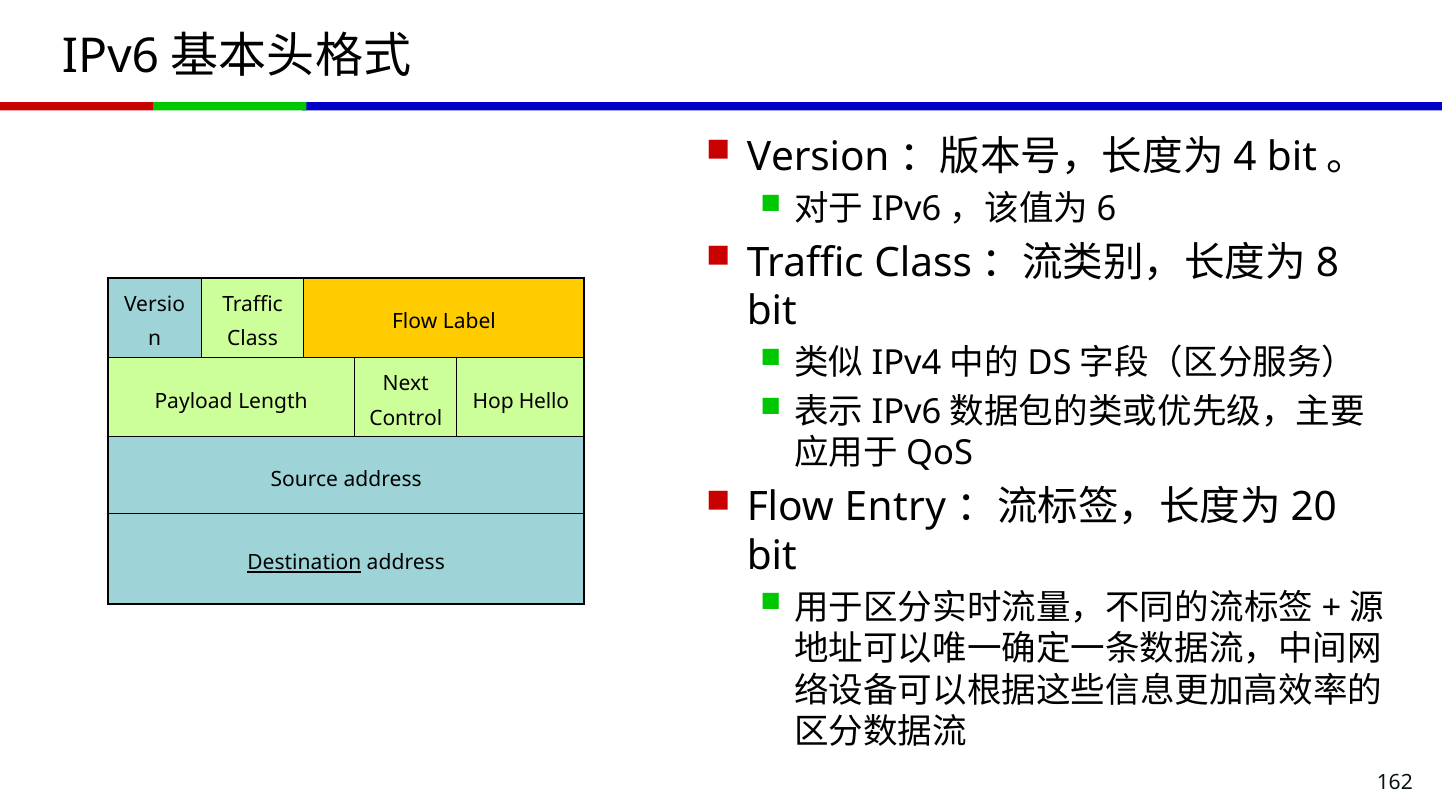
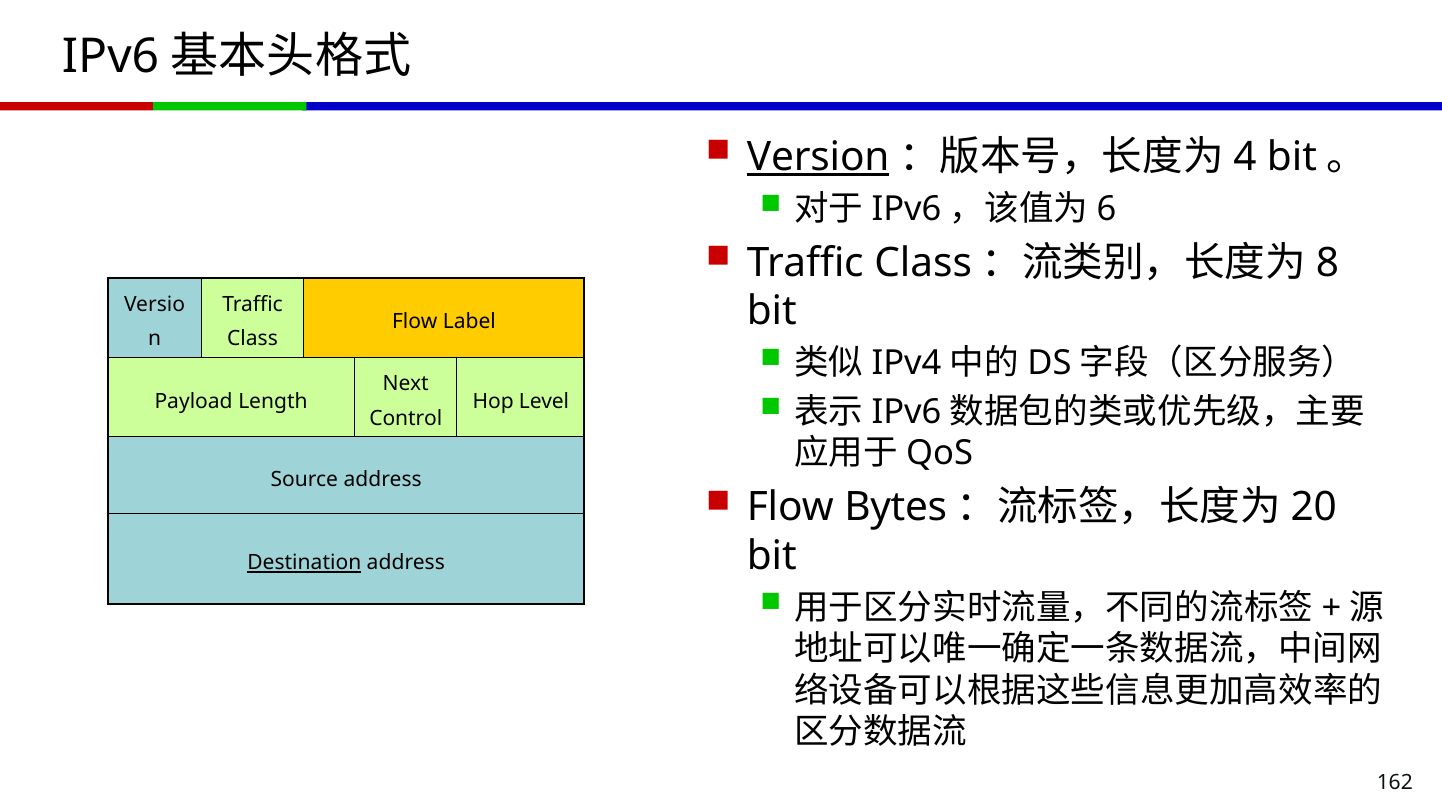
Version underline: none -> present
Hello: Hello -> Level
Entry: Entry -> Bytes
